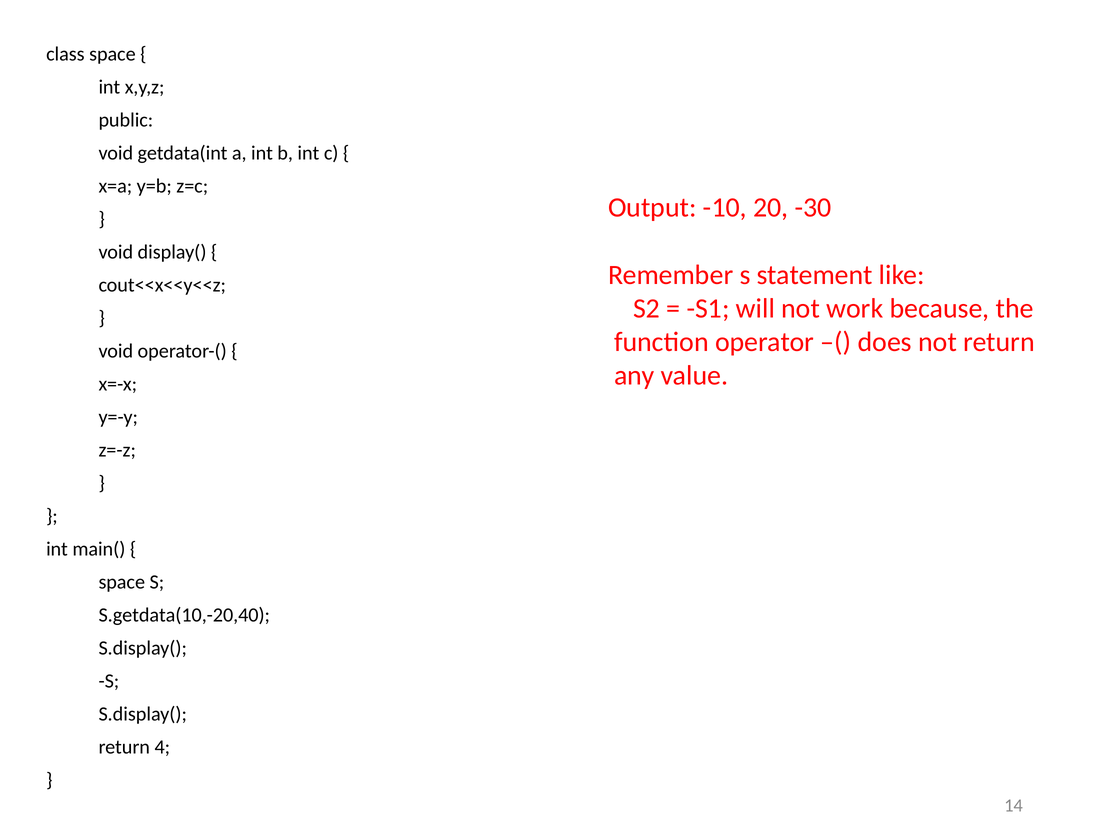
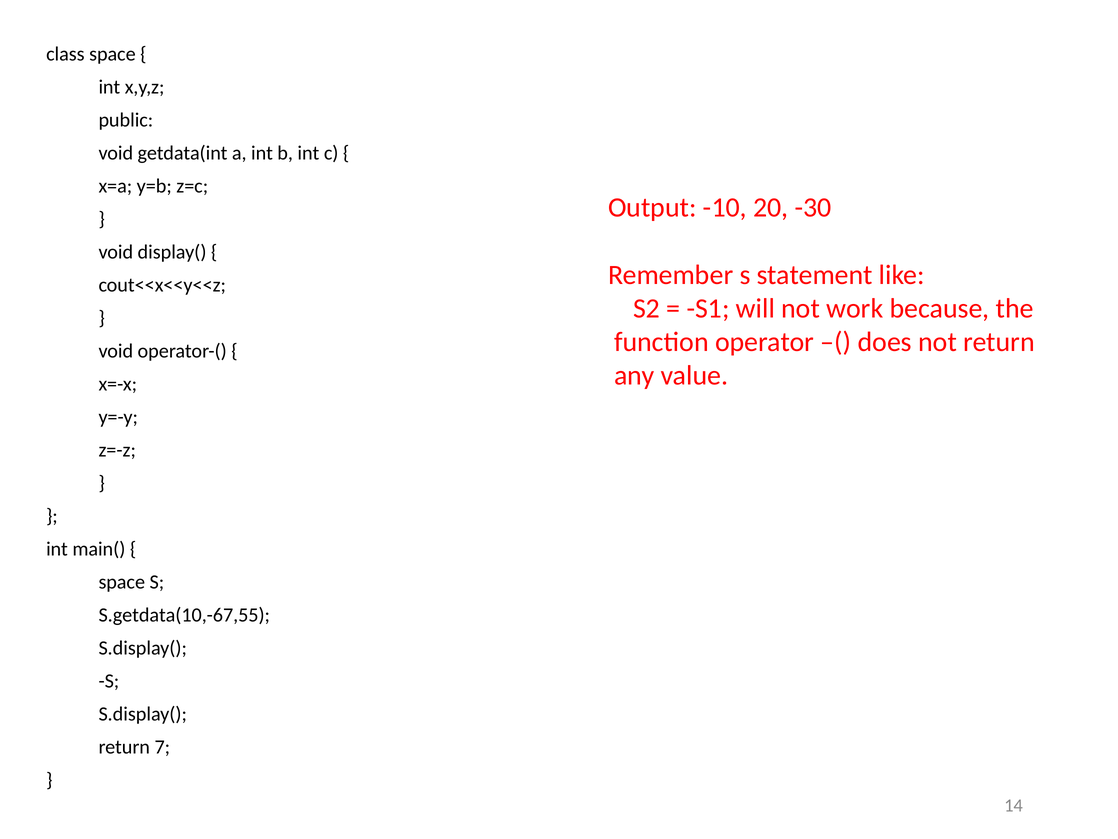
S.getdata(10,-20,40: S.getdata(10,-20,40 -> S.getdata(10,-67,55
4: 4 -> 7
